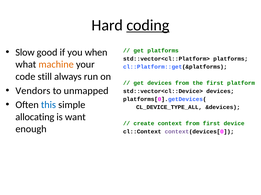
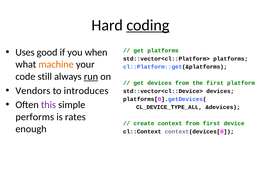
Slow: Slow -> Uses
run underline: none -> present
unmapped: unmapped -> introduces
this colour: blue -> purple
allocating: allocating -> performs
want: want -> rates
